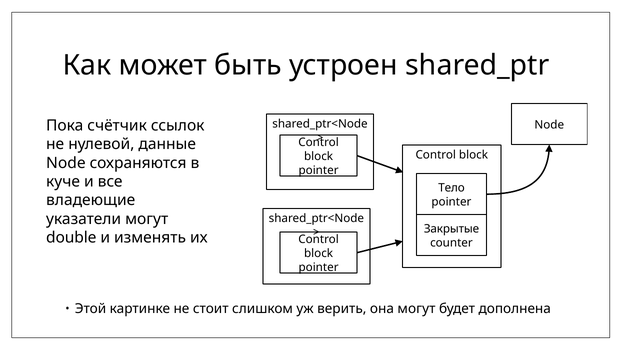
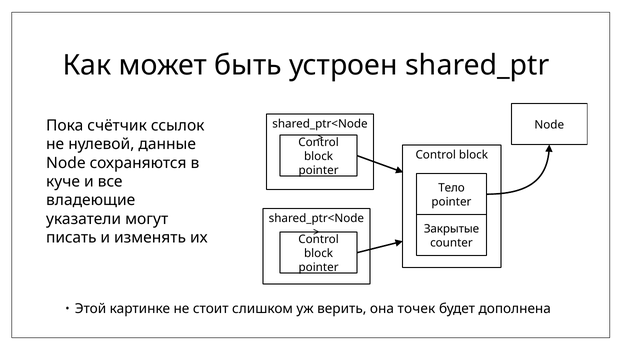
double: double -> писать
она могут: могут -> точек
